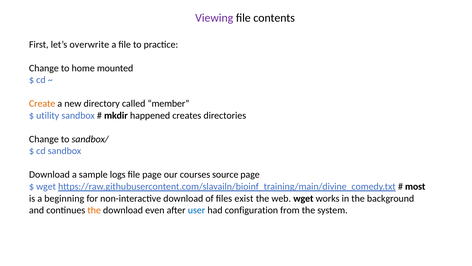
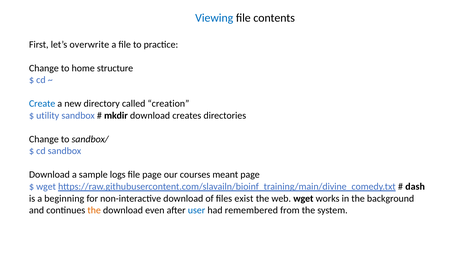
Viewing colour: purple -> blue
mounted: mounted -> structure
Create colour: orange -> blue
member: member -> creation
mkdir happened: happened -> download
source: source -> meant
most: most -> dash
configuration: configuration -> remembered
